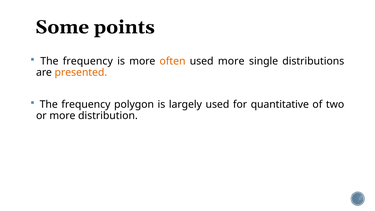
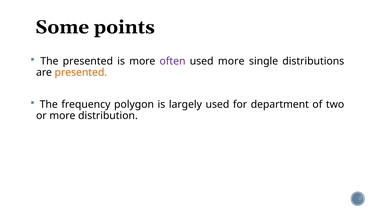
frequency at (88, 61): frequency -> presented
often colour: orange -> purple
quantitative: quantitative -> department
